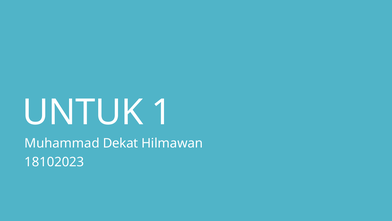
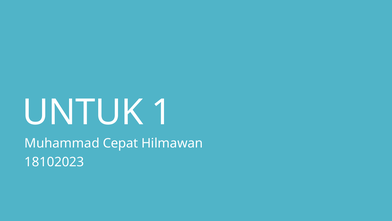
Dekat: Dekat -> Cepat
